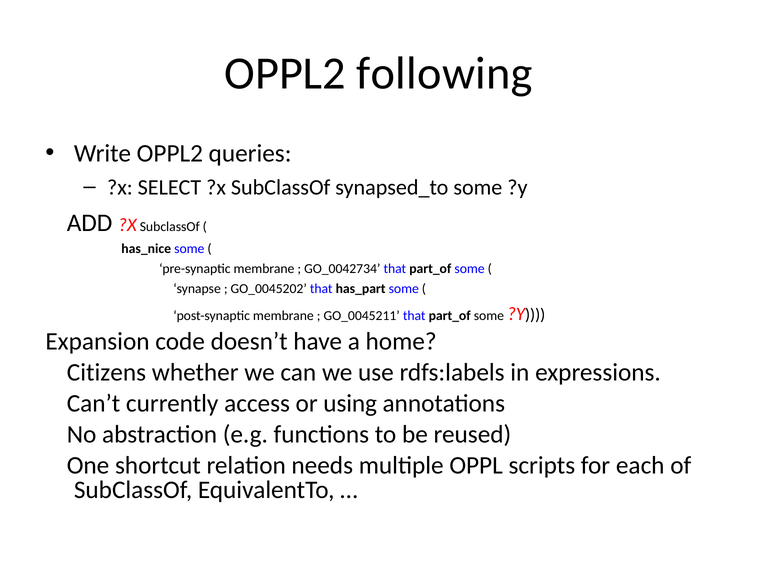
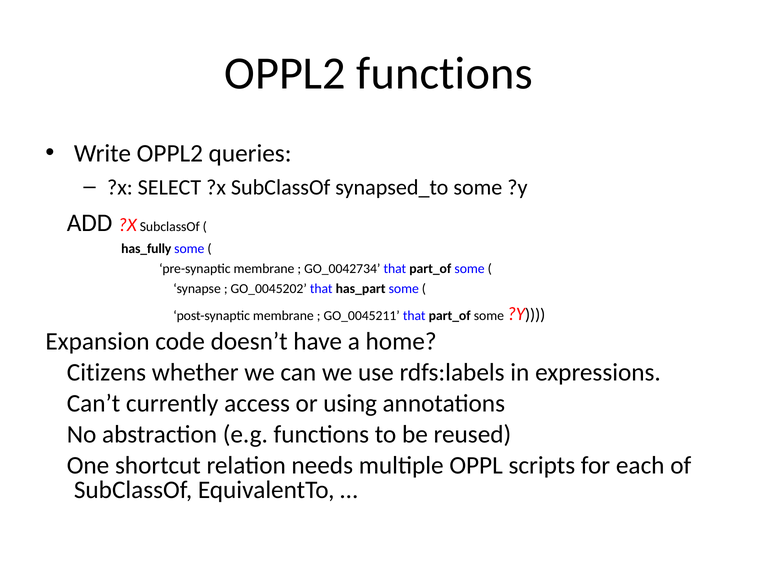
OPPL2 following: following -> functions
has_nice: has_nice -> has_fully
